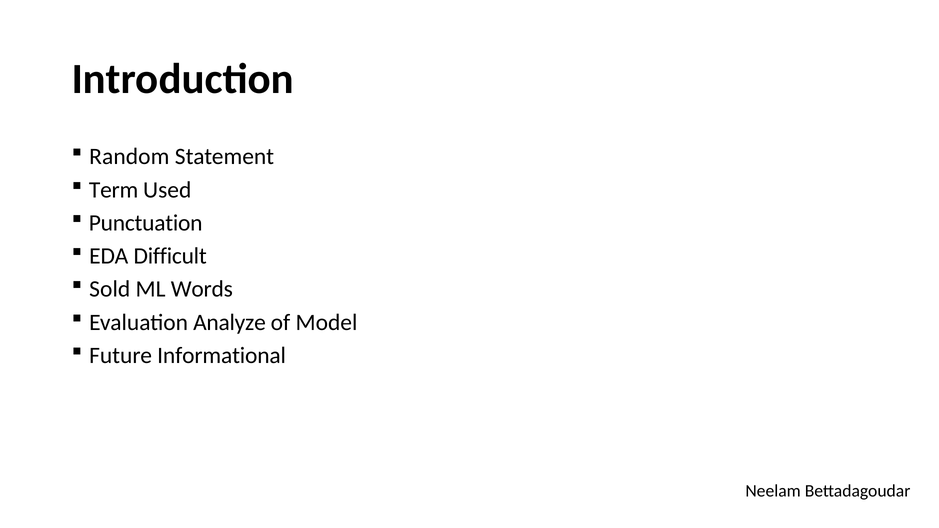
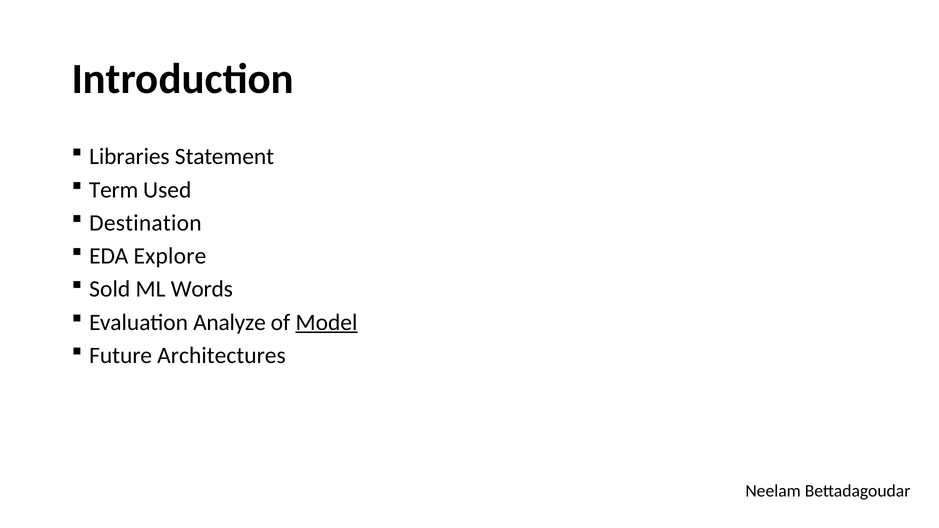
Random: Random -> Libraries
Punctuation: Punctuation -> Destination
Difficult: Difficult -> Explore
Model underline: none -> present
Informational: Informational -> Architectures
